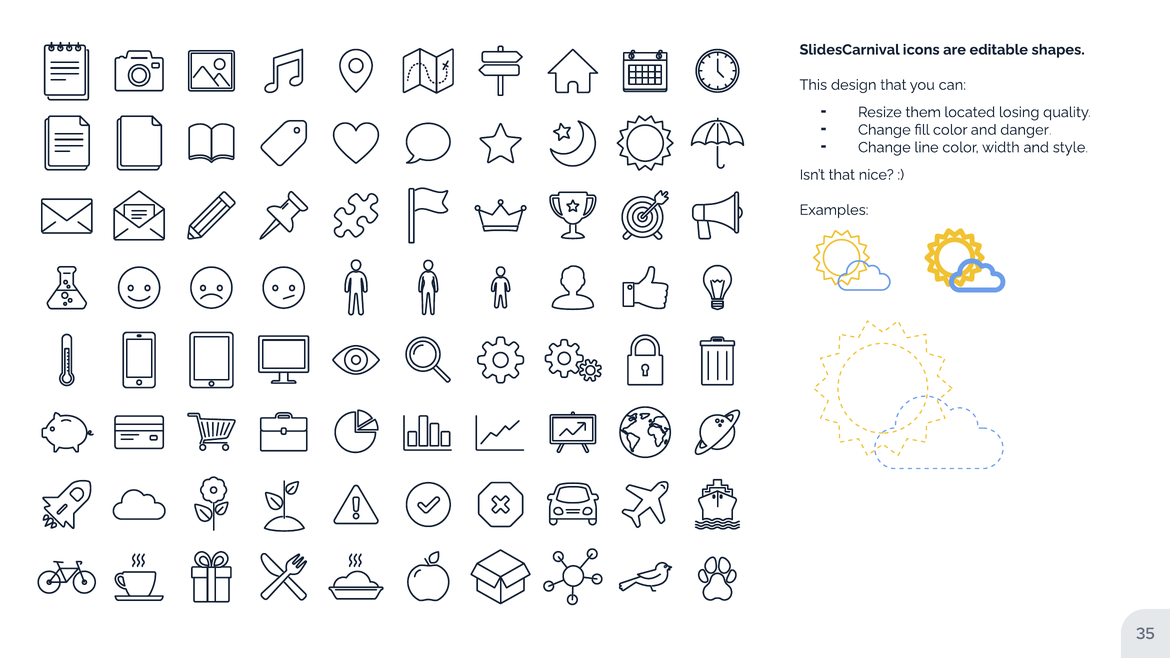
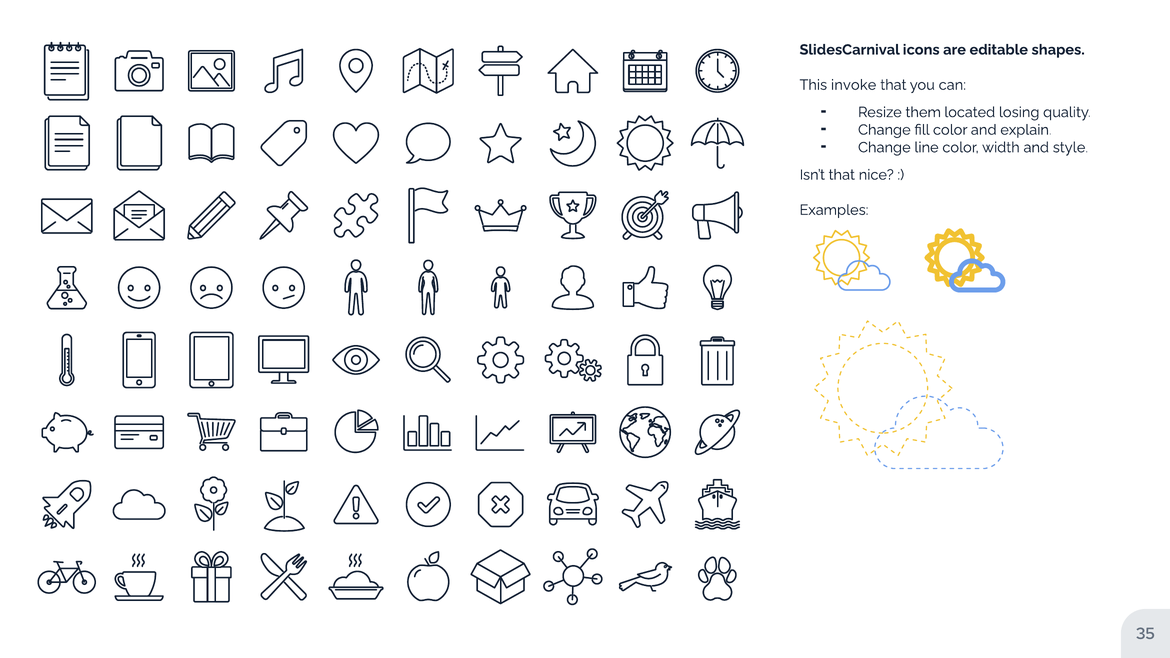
design: design -> invoke
danger: danger -> explain
